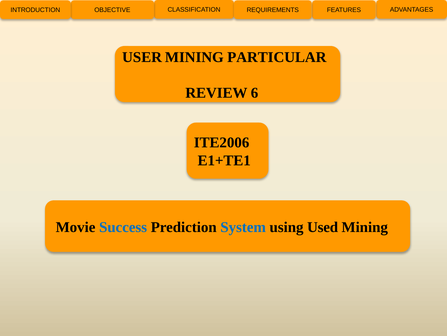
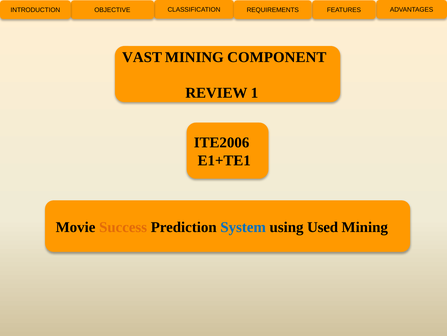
USER: USER -> VAST
PARTICULAR: PARTICULAR -> COMPONENT
6: 6 -> 1
Success colour: blue -> orange
